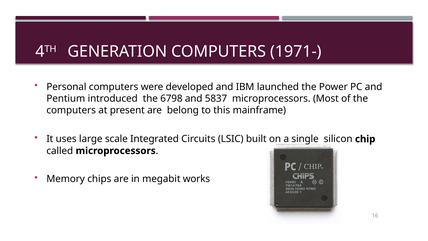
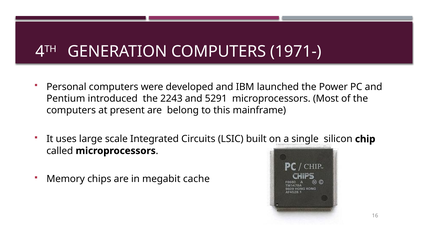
6798: 6798 -> 2243
5837: 5837 -> 5291
works: works -> cache
